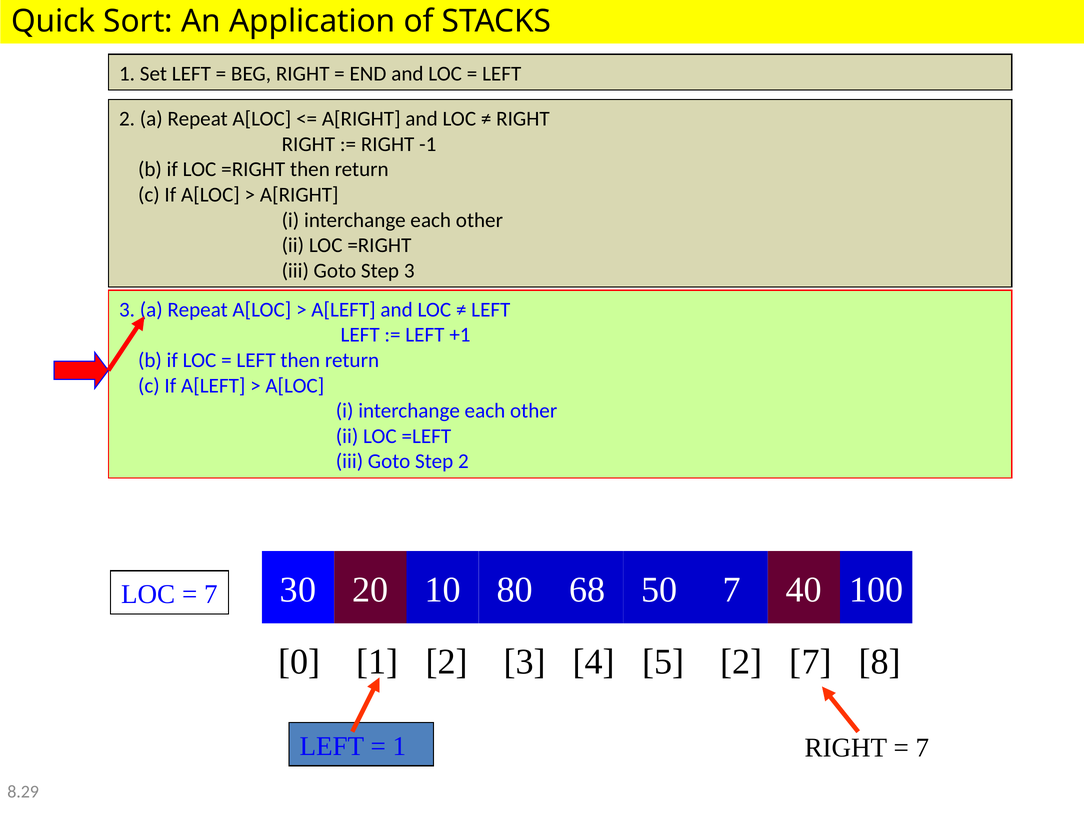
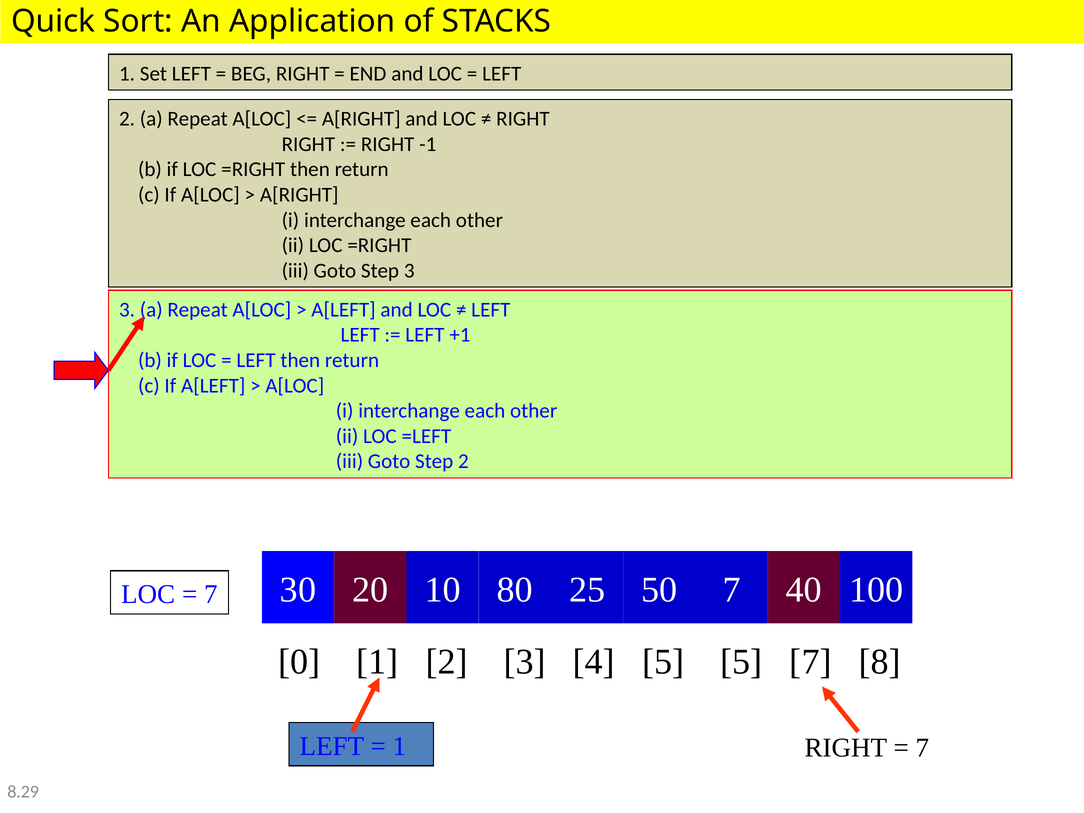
68: 68 -> 25
5 2: 2 -> 5
